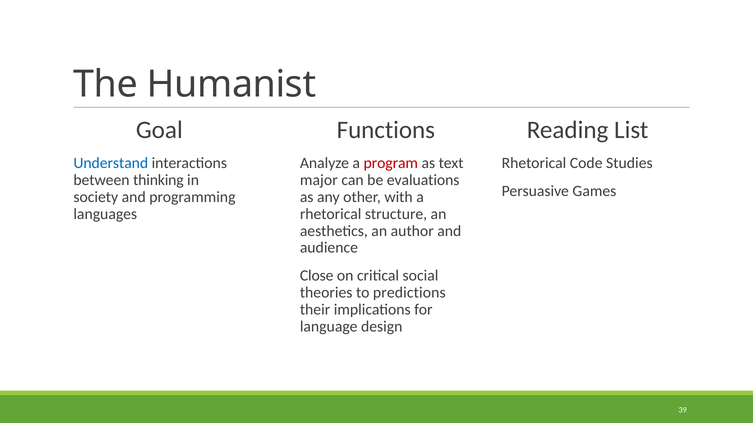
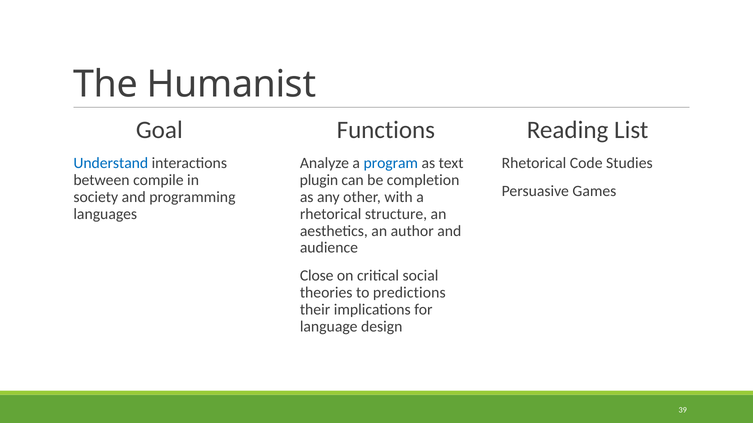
program colour: red -> blue
thinking: thinking -> compile
major: major -> plugin
evaluations: evaluations -> completion
